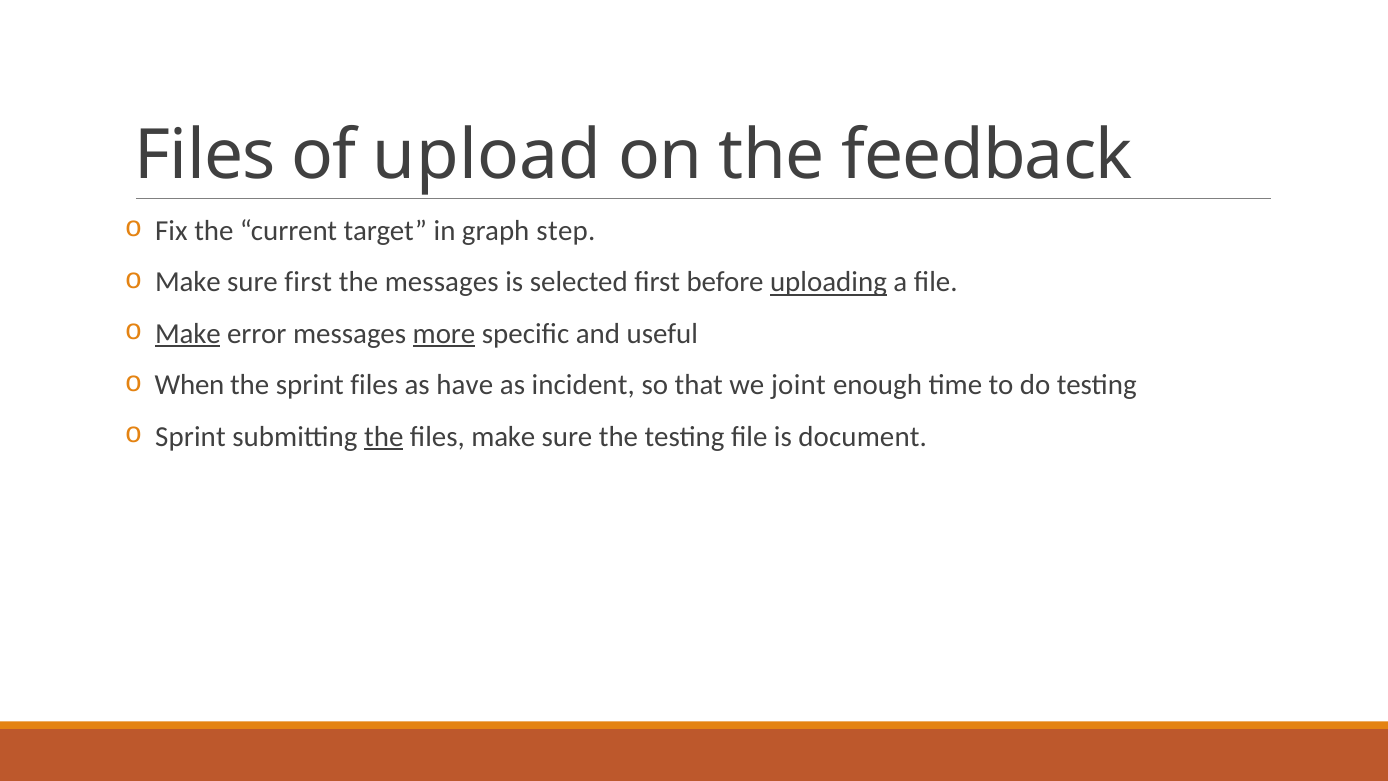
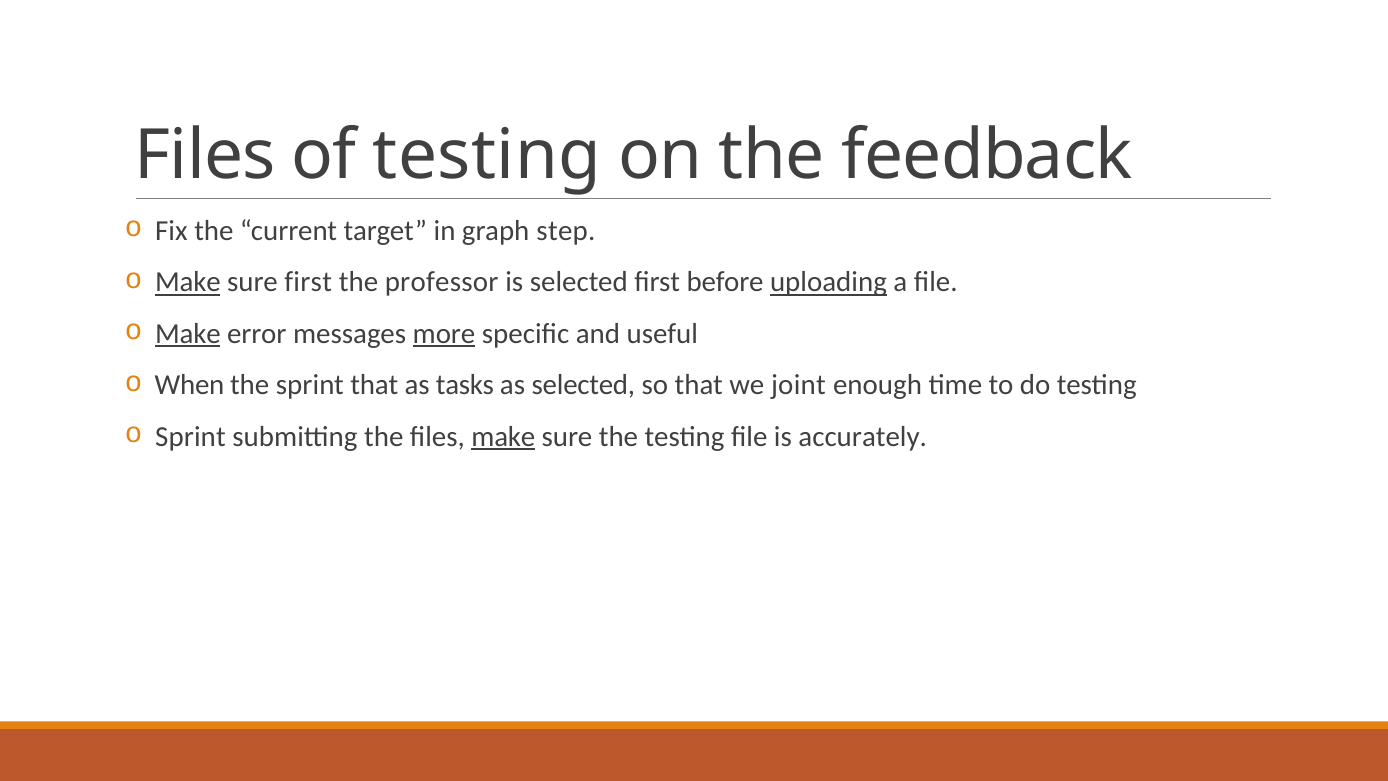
of upload: upload -> testing
Make at (188, 282) underline: none -> present
the messages: messages -> professor
sprint files: files -> that
have: have -> tasks
as incident: incident -> selected
the at (384, 437) underline: present -> none
make at (503, 437) underline: none -> present
document: document -> accurately
